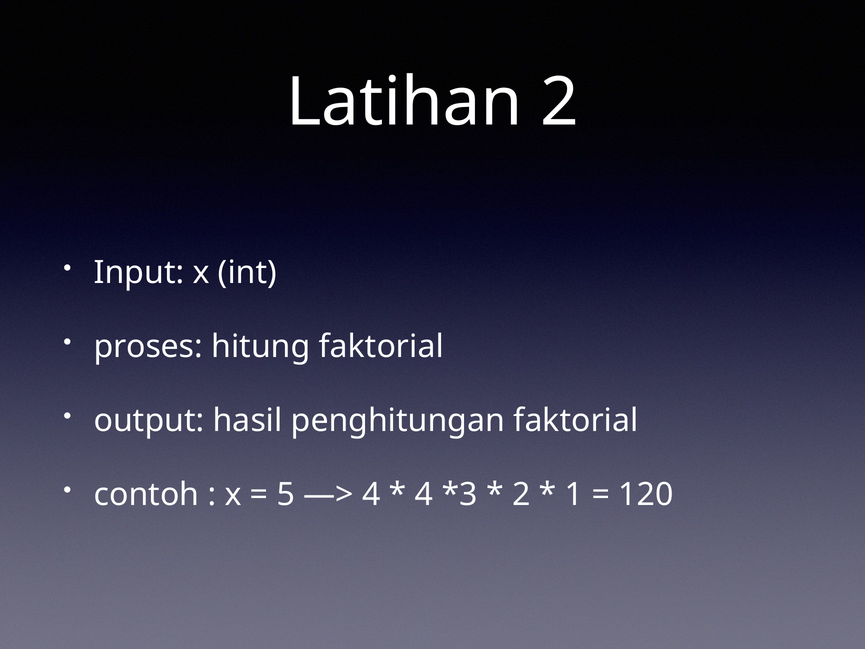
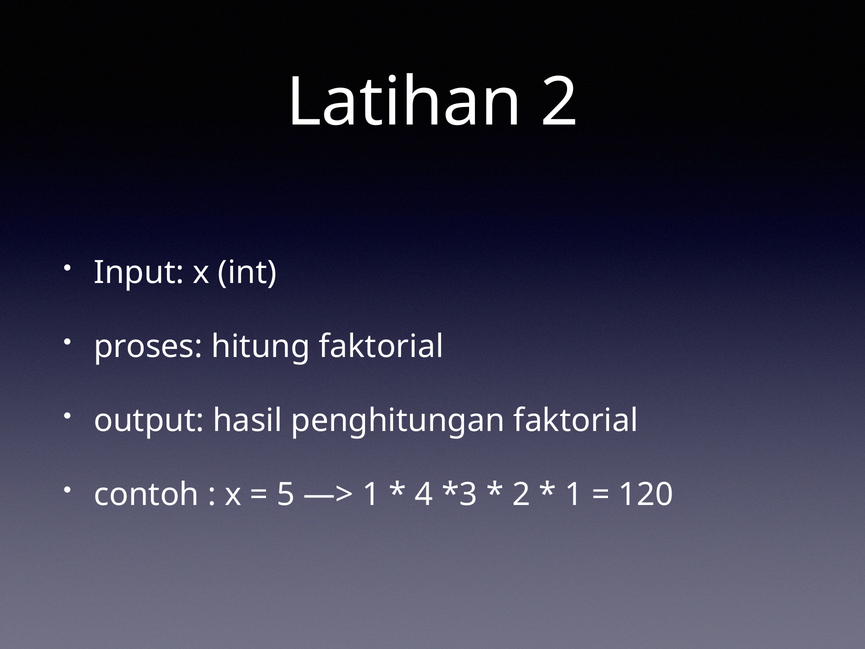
4 at (371, 495): 4 -> 1
